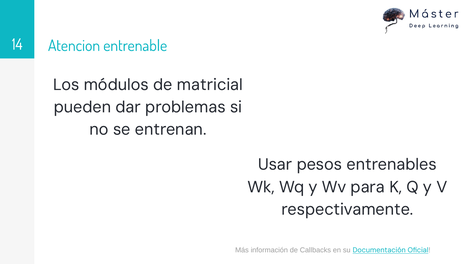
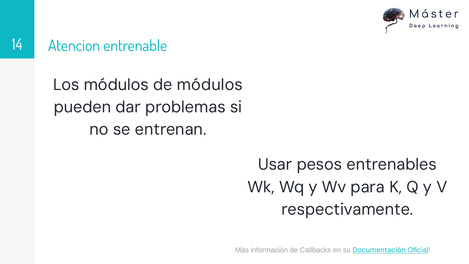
de matricial: matricial -> módulos
